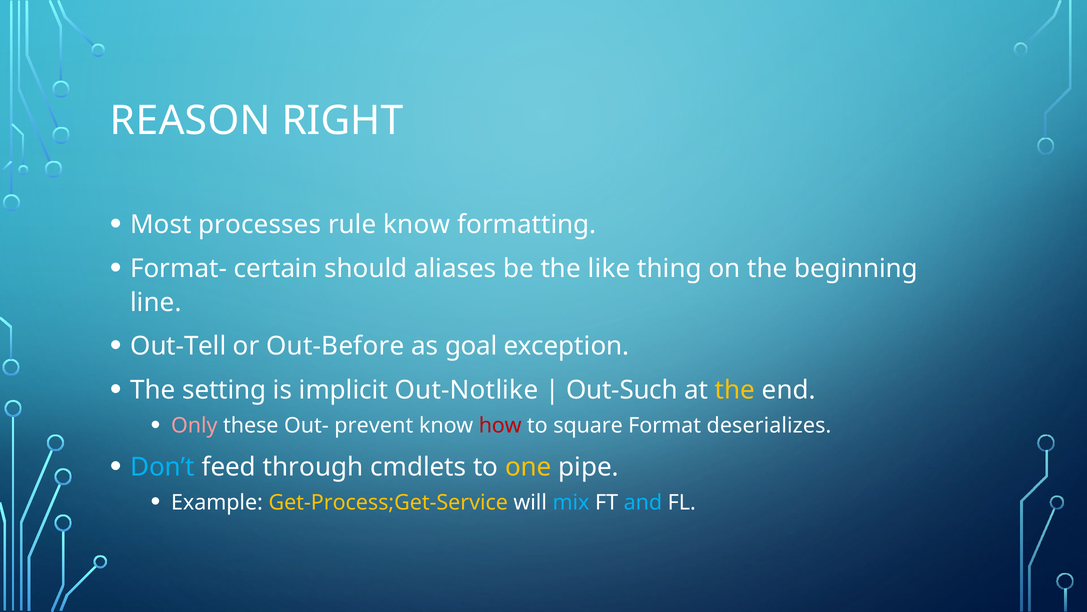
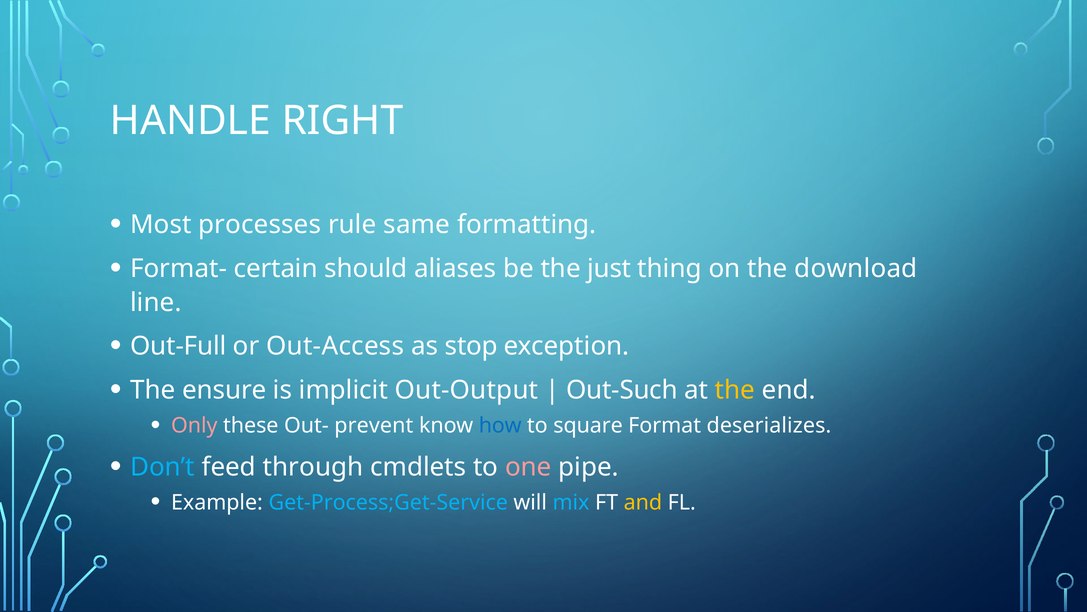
REASON: REASON -> HANDLE
rule know: know -> same
like: like -> just
beginning: beginning -> download
Out-Tell: Out-Tell -> Out-Full
Out-Before: Out-Before -> Out-Access
goal: goal -> stop
setting: setting -> ensure
Out-Notlike: Out-Notlike -> Out-Output
how colour: red -> blue
one colour: yellow -> pink
Get-Process;Get-Service colour: yellow -> light blue
and colour: light blue -> yellow
